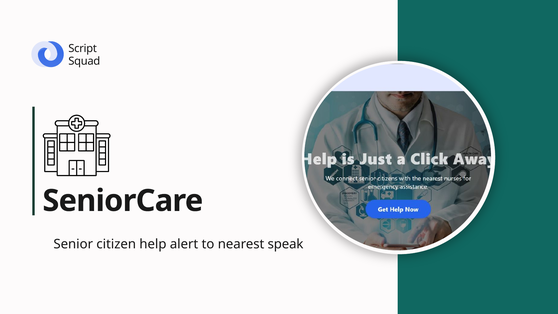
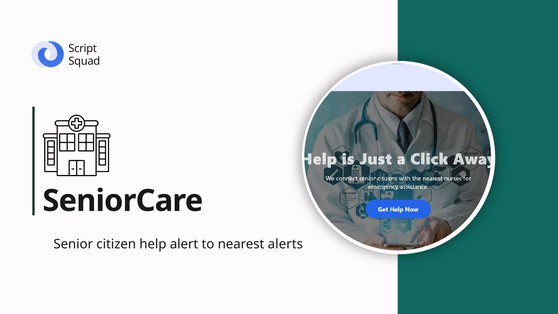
speak: speak -> alerts
